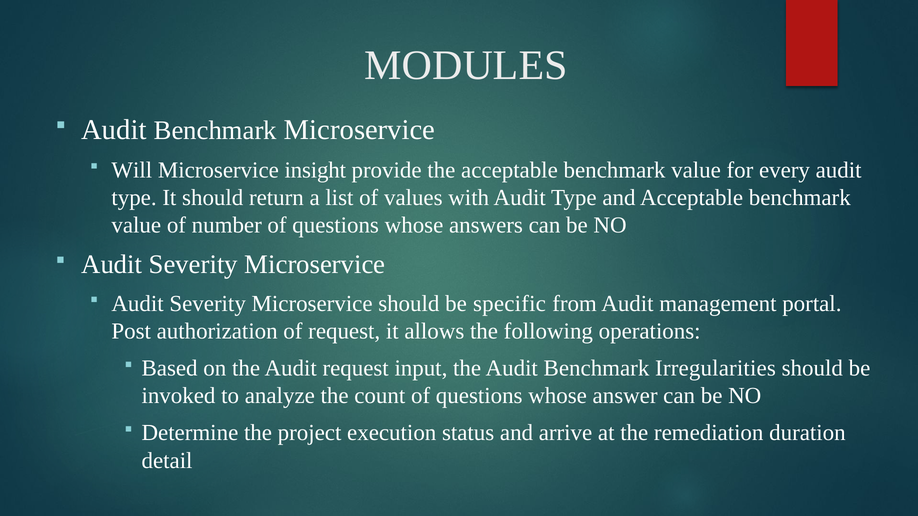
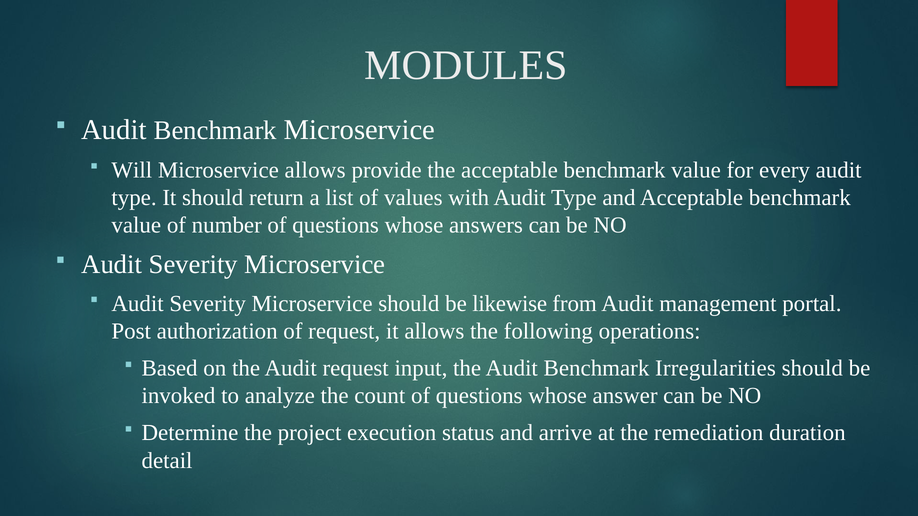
Microservice insight: insight -> allows
specific: specific -> likewise
